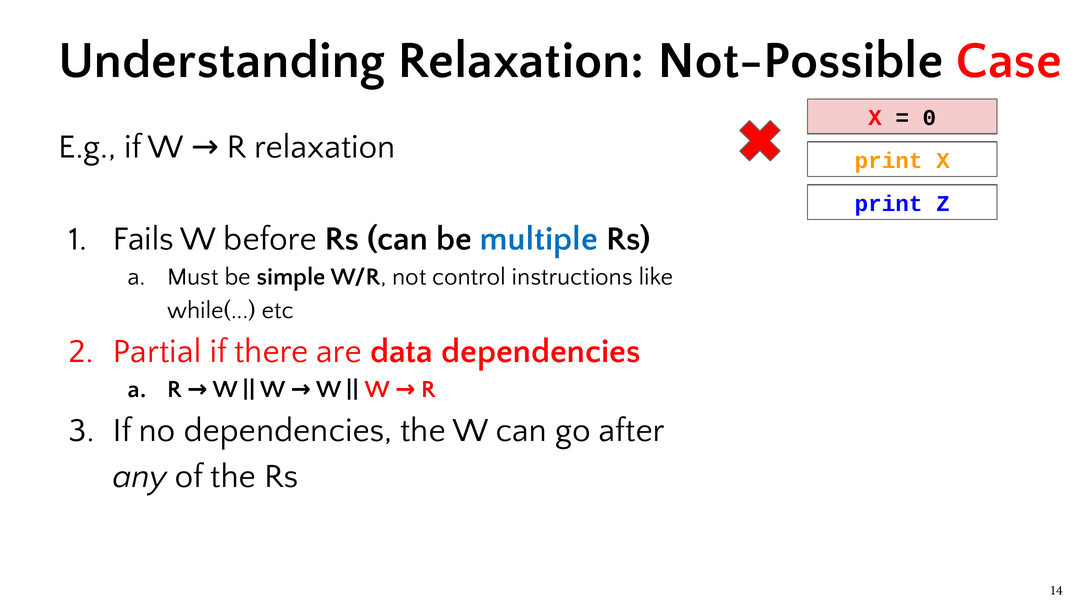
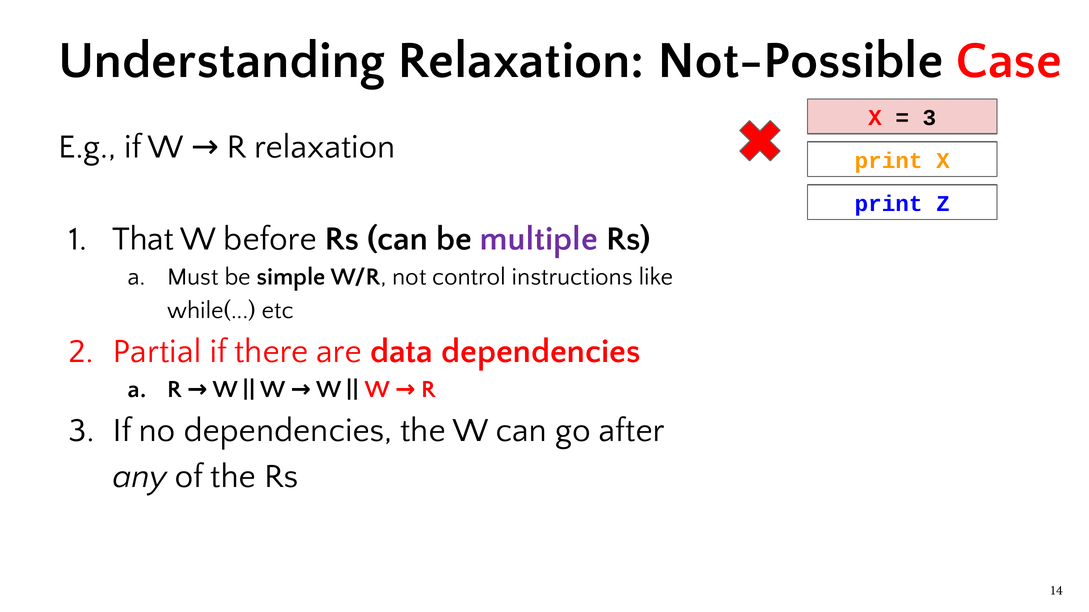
0 at (929, 118): 0 -> 3
Fails: Fails -> That
multiple colour: blue -> purple
